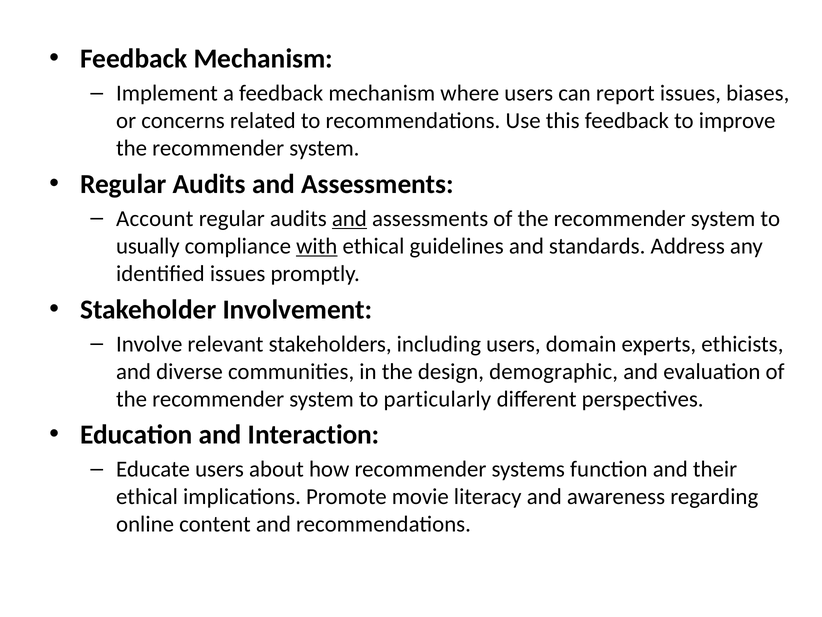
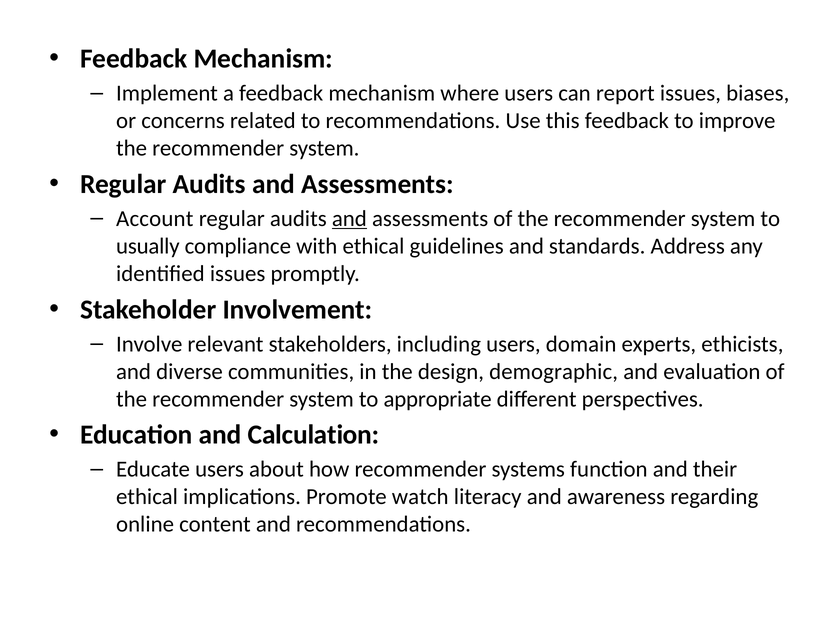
with underline: present -> none
particularly: particularly -> appropriate
Interaction: Interaction -> Calculation
movie: movie -> watch
